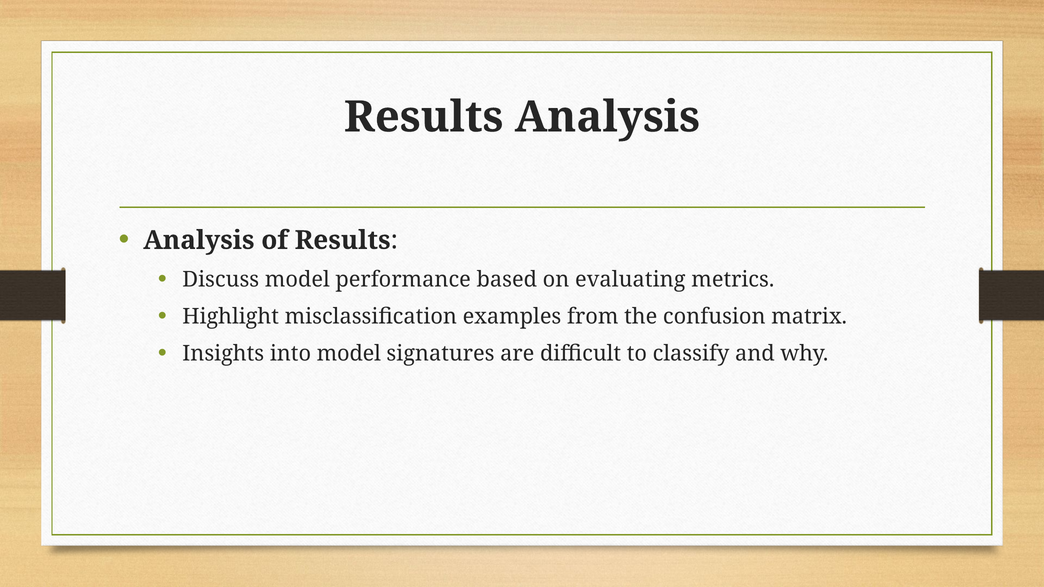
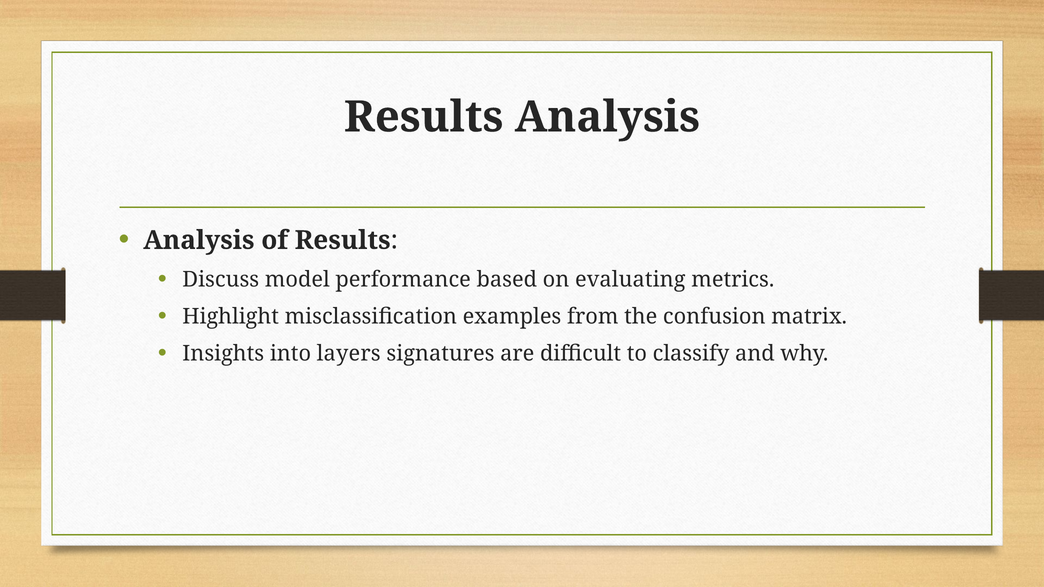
into model: model -> layers
